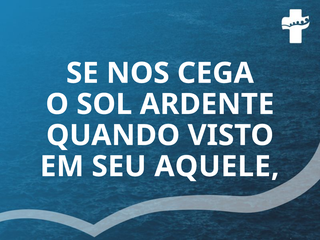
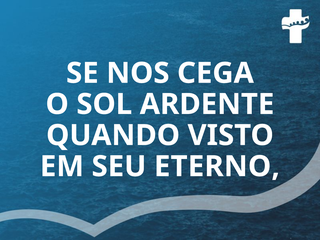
AQUELE: AQUELE -> ETERNO
